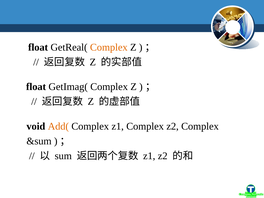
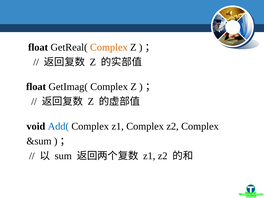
Add( colour: orange -> blue
